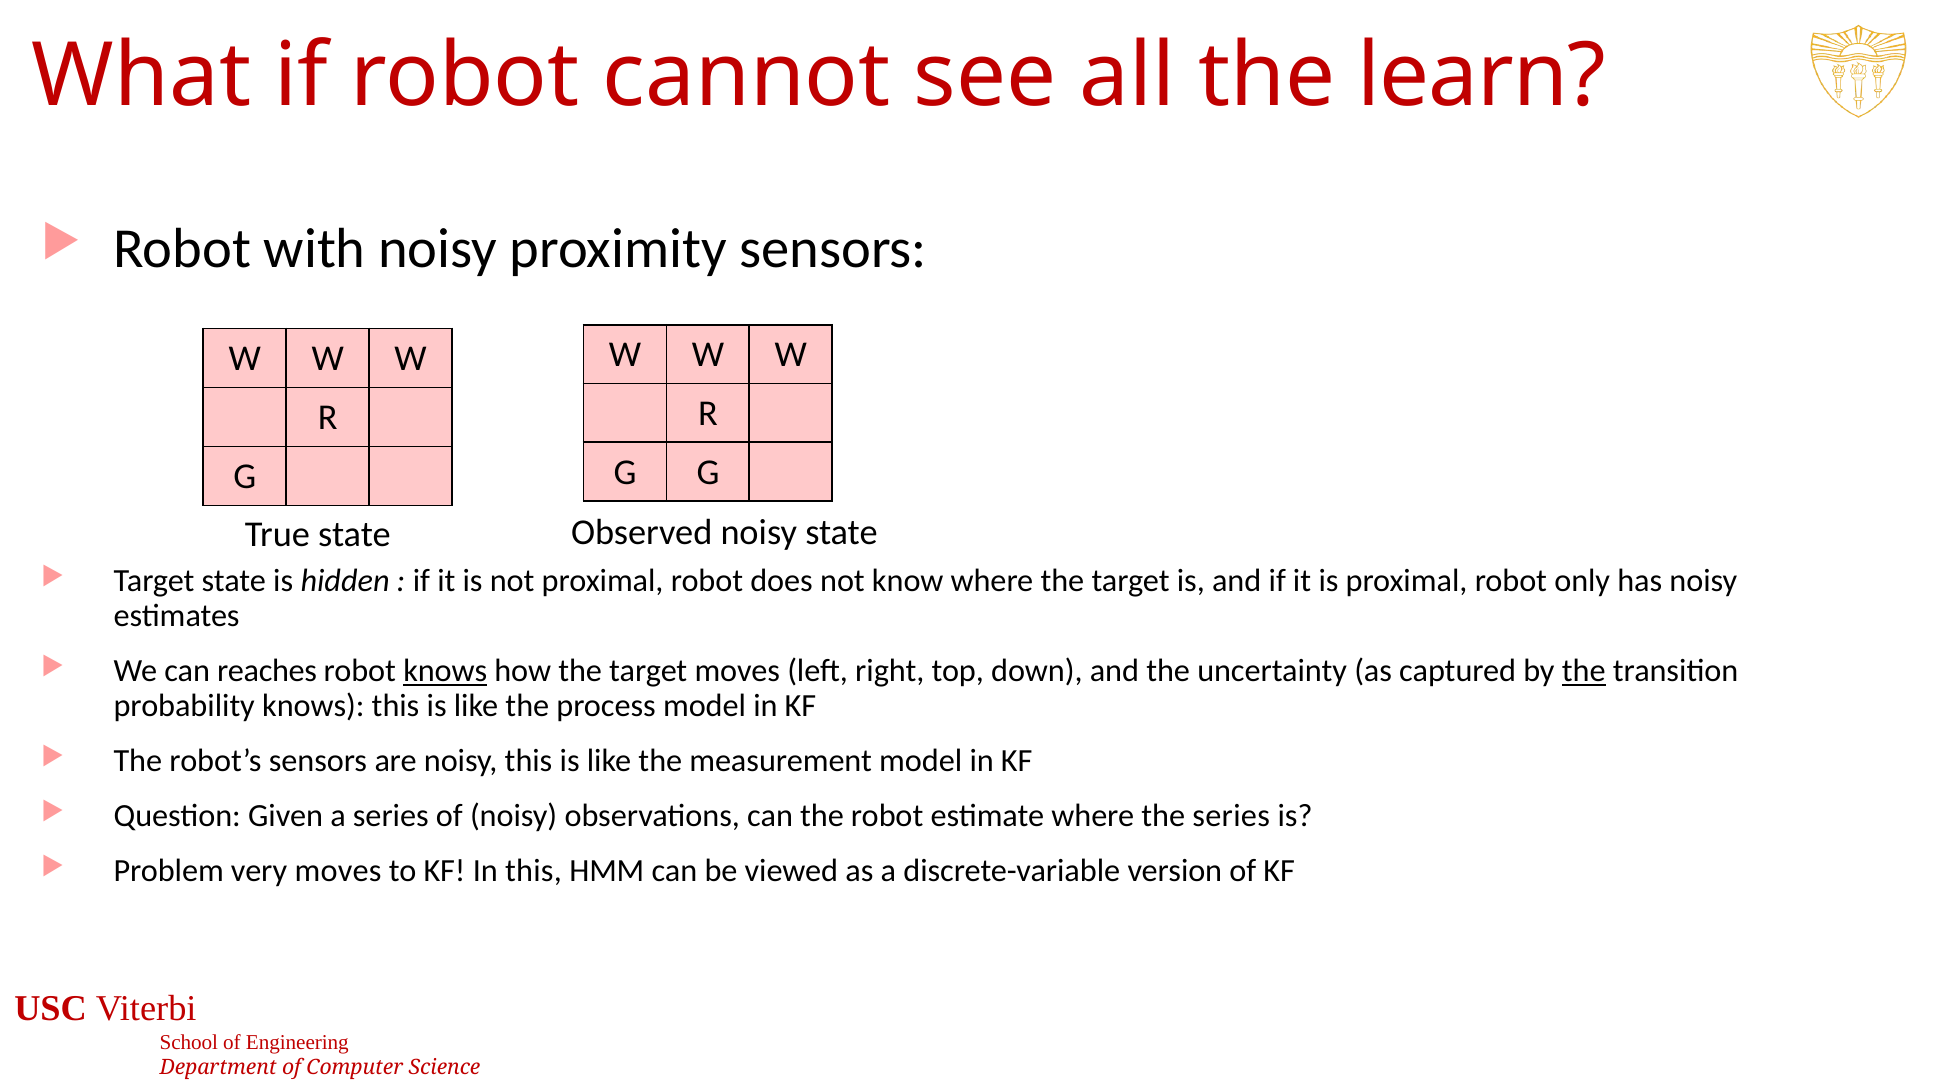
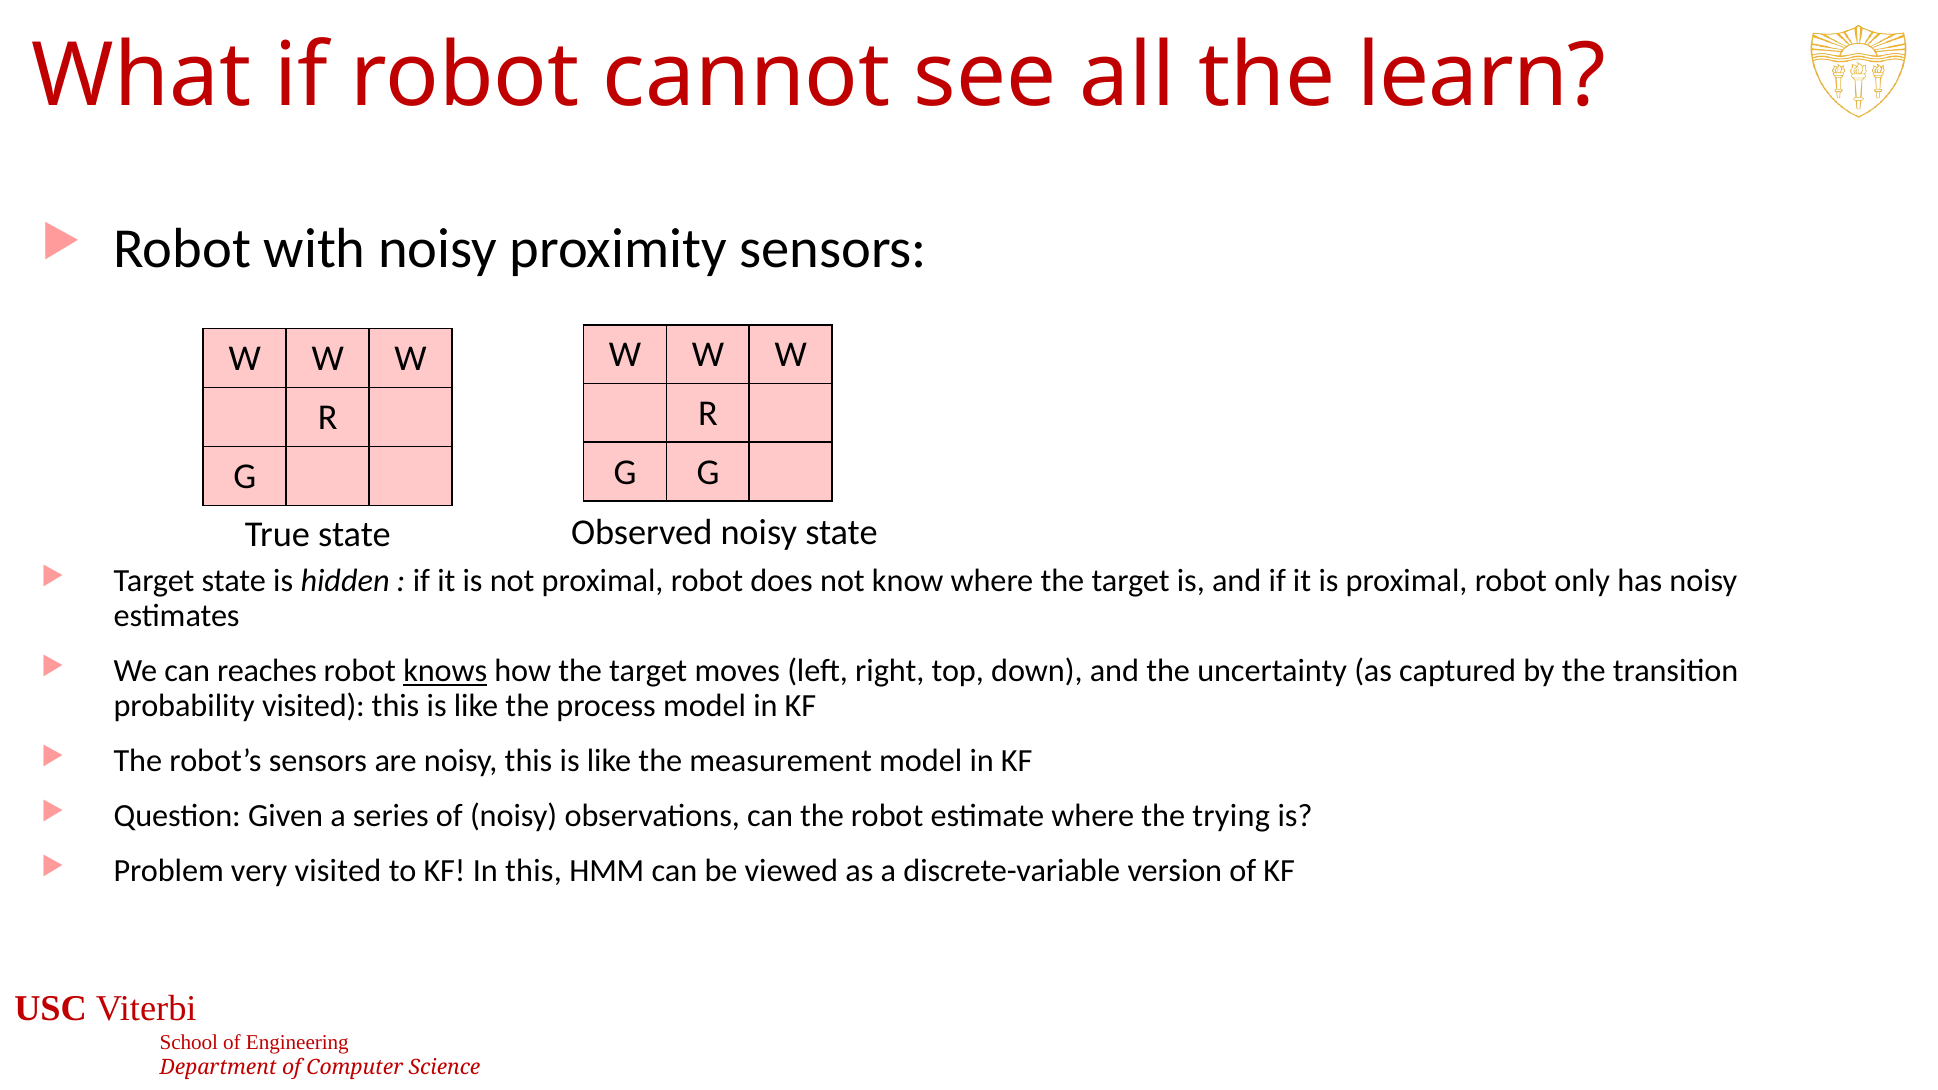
the at (1584, 671) underline: present -> none
probability knows: knows -> visited
the series: series -> trying
very moves: moves -> visited
